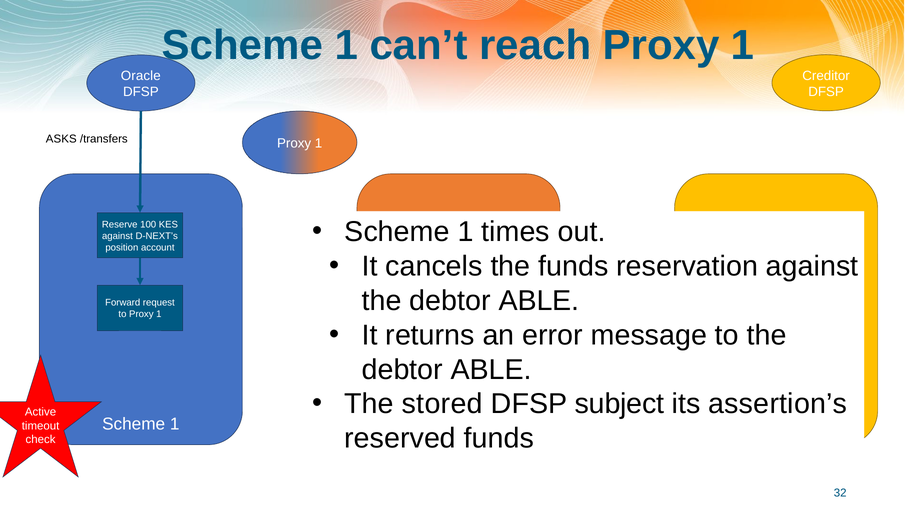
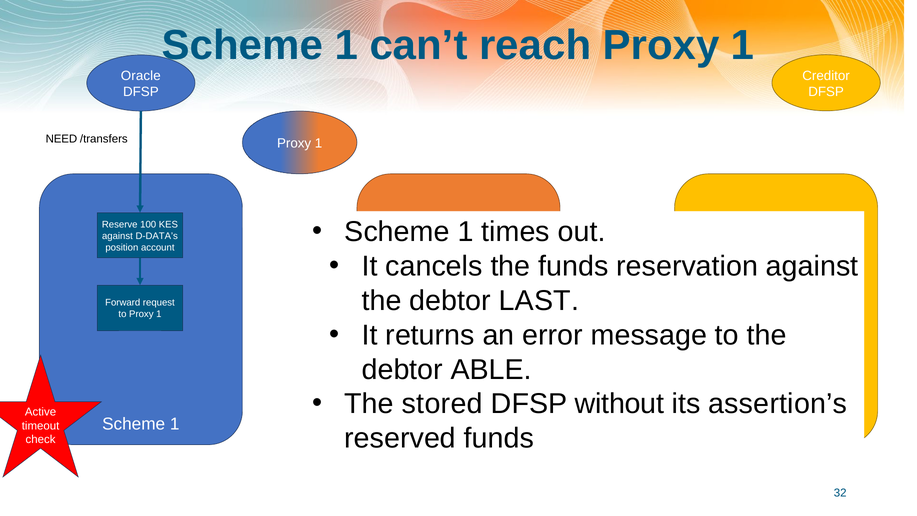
ASKS: ASKS -> NEED
D-NEXT’s: D-NEXT’s -> D-DATA’s
ABLE at (539, 301): ABLE -> LAST
subject: subject -> without
